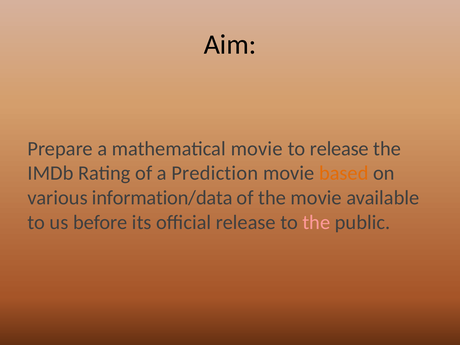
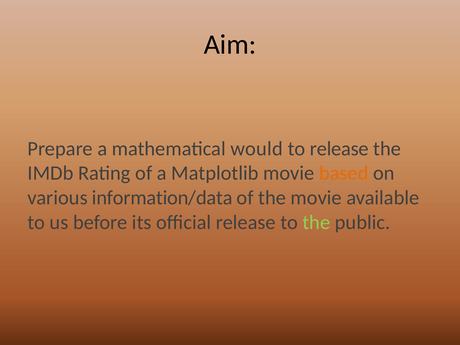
mathematical movie: movie -> would
Prediction: Prediction -> Matplotlib
the at (316, 222) colour: pink -> light green
